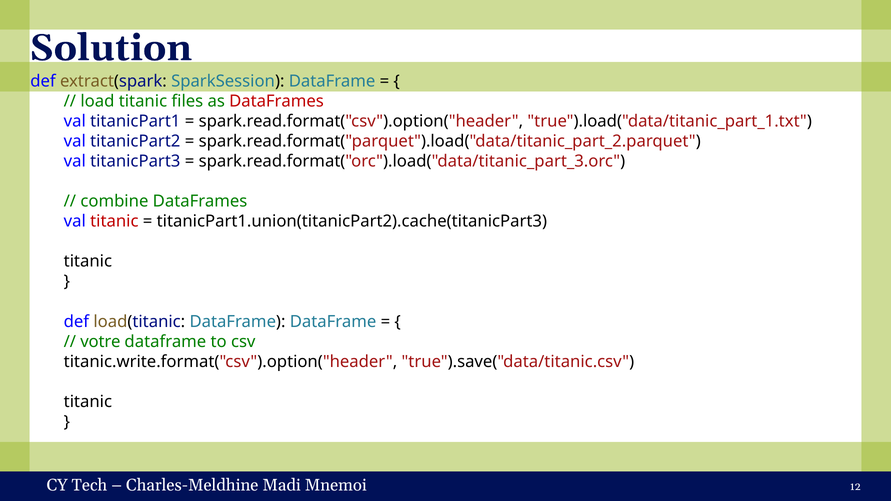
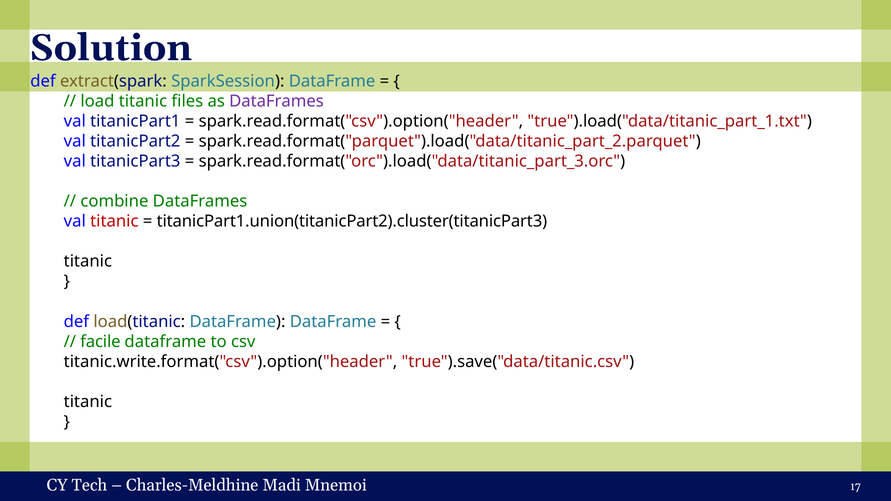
DataFrames at (276, 101) colour: red -> purple
titanicPart1.union(titanicPart2).cache(titanicPart3: titanicPart1.union(titanicPart2).cache(titanicPart3 -> titanicPart1.union(titanicPart2).cluster(titanicPart3
votre: votre -> facile
12: 12 -> 17
